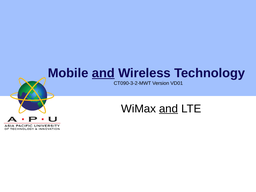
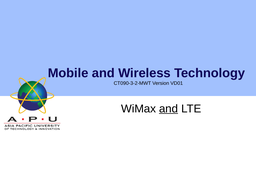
and at (103, 73) underline: present -> none
